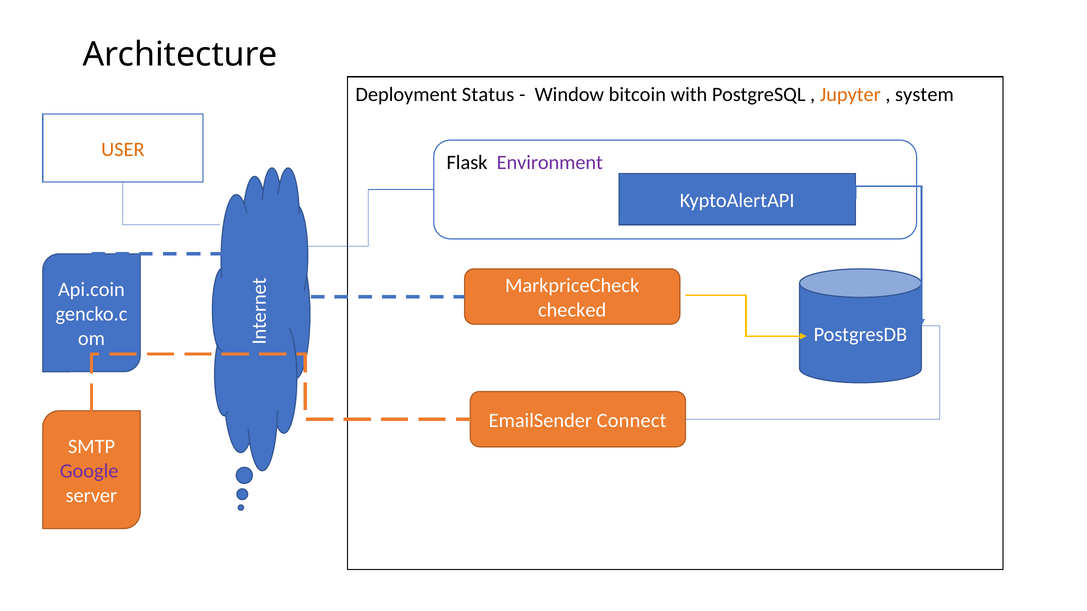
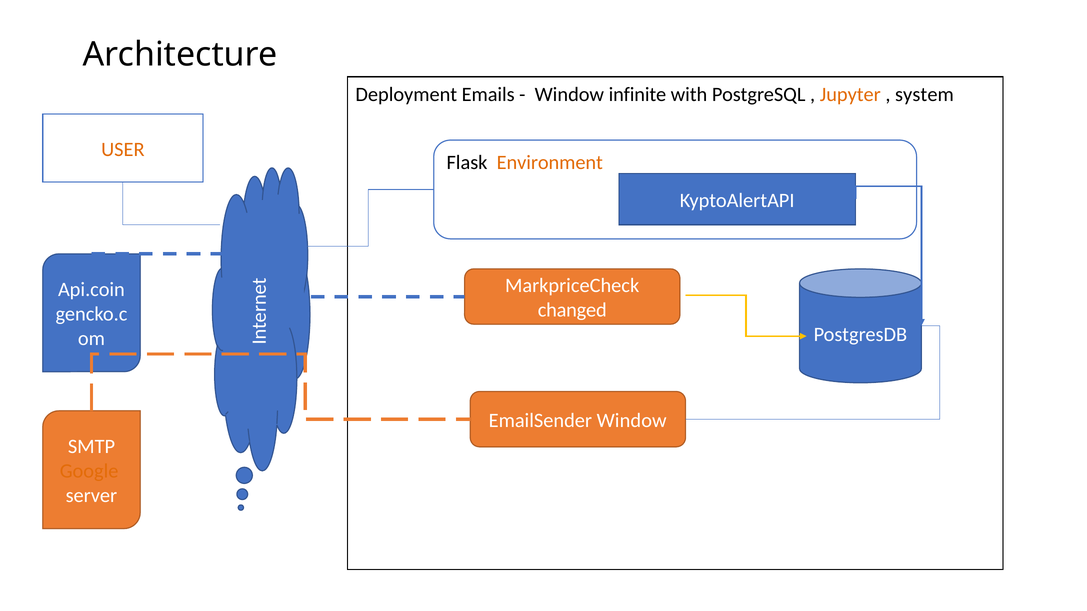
Status: Status -> Emails
bitcoin: bitcoin -> infinite
Environment colour: purple -> orange
checked: checked -> changed
EmailSender Connect: Connect -> Window
Google colour: purple -> orange
